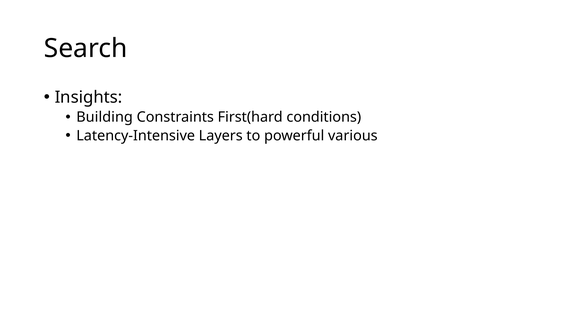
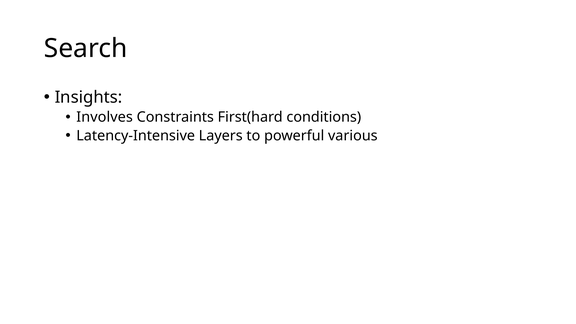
Building: Building -> Involves
